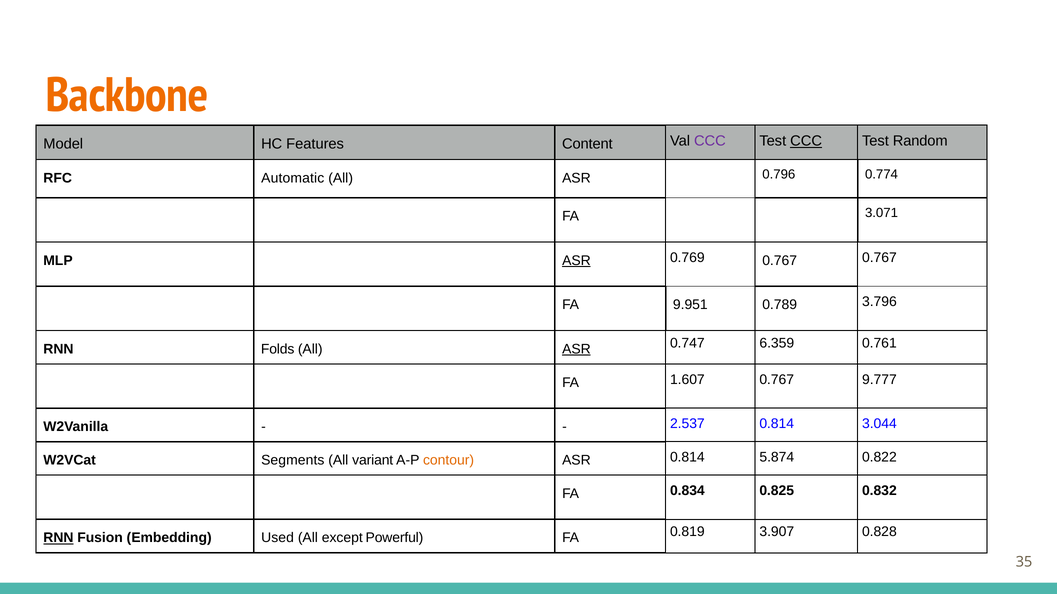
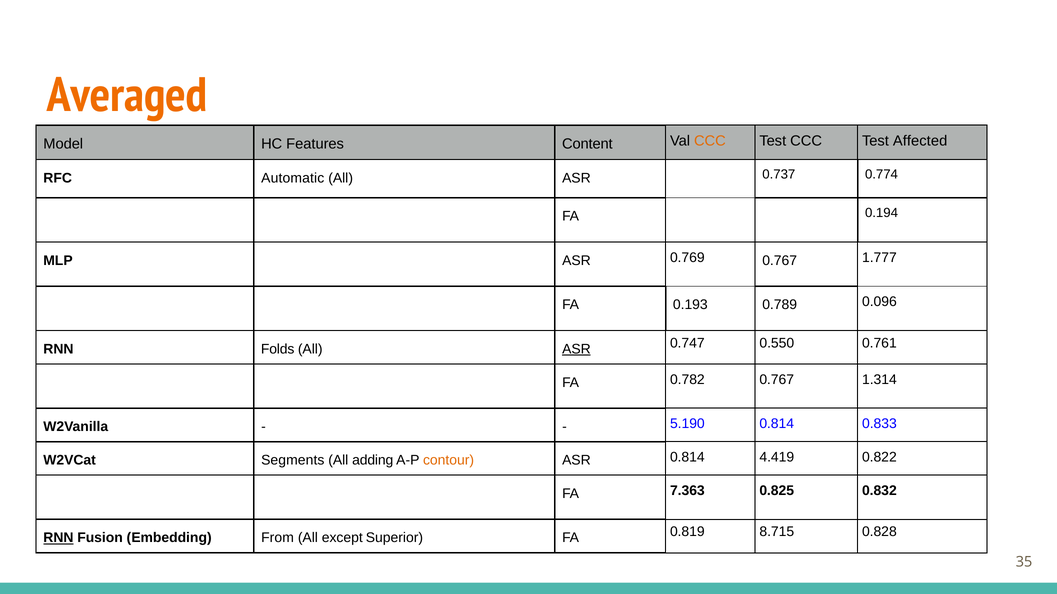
Backbone: Backbone -> Averaged
CCC at (710, 141) colour: purple -> orange
CCC at (806, 141) underline: present -> none
Random: Random -> Affected
0.796: 0.796 -> 0.737
3.071: 3.071 -> 0.194
ASR at (576, 261) underline: present -> none
0.767 0.767: 0.767 -> 1.777
9.951: 9.951 -> 0.193
3.796: 3.796 -> 0.096
6.359: 6.359 -> 0.550
1.607: 1.607 -> 0.782
9.777: 9.777 -> 1.314
2.537: 2.537 -> 5.190
3.044: 3.044 -> 0.833
variant: variant -> adding
5.874: 5.874 -> 4.419
0.834: 0.834 -> 7.363
Used: Used -> From
Powerful: Powerful -> Superior
3.907: 3.907 -> 8.715
